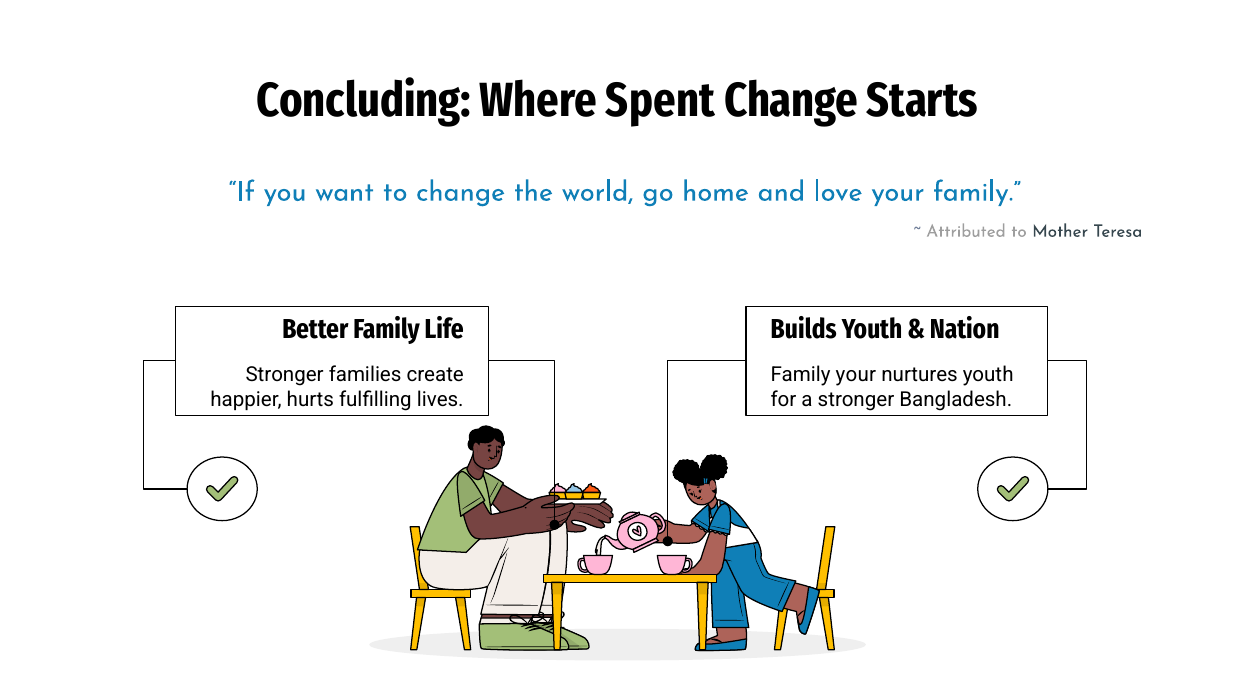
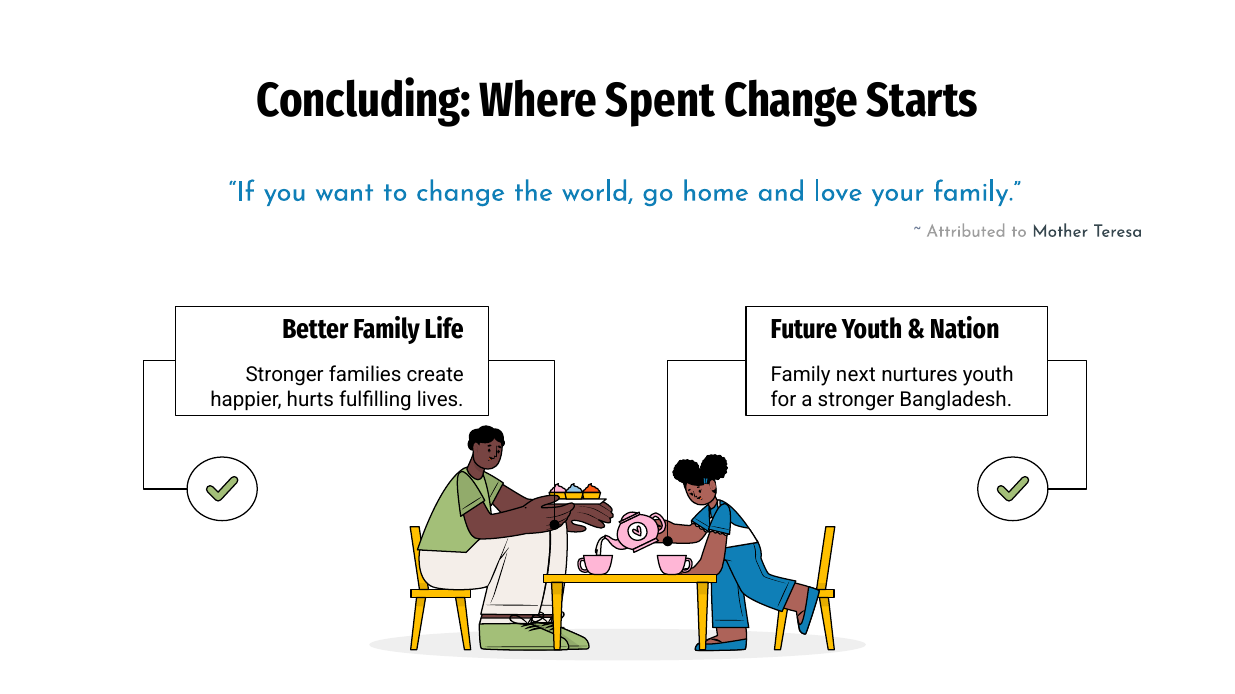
Builds: Builds -> Future
Family your: your -> next
